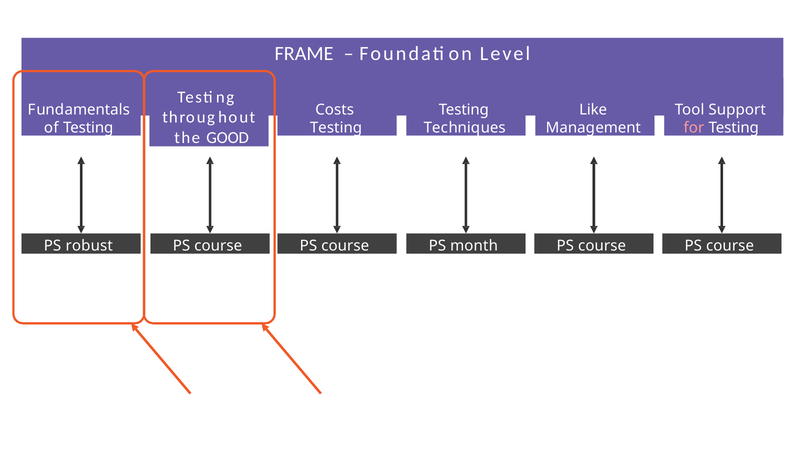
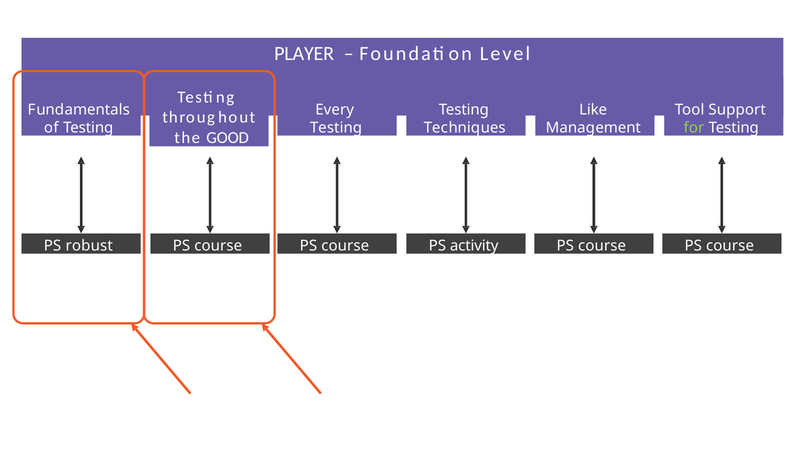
FRAME: FRAME -> PLAYER
Costs: Costs -> Every
for colour: pink -> light green
month: month -> activity
